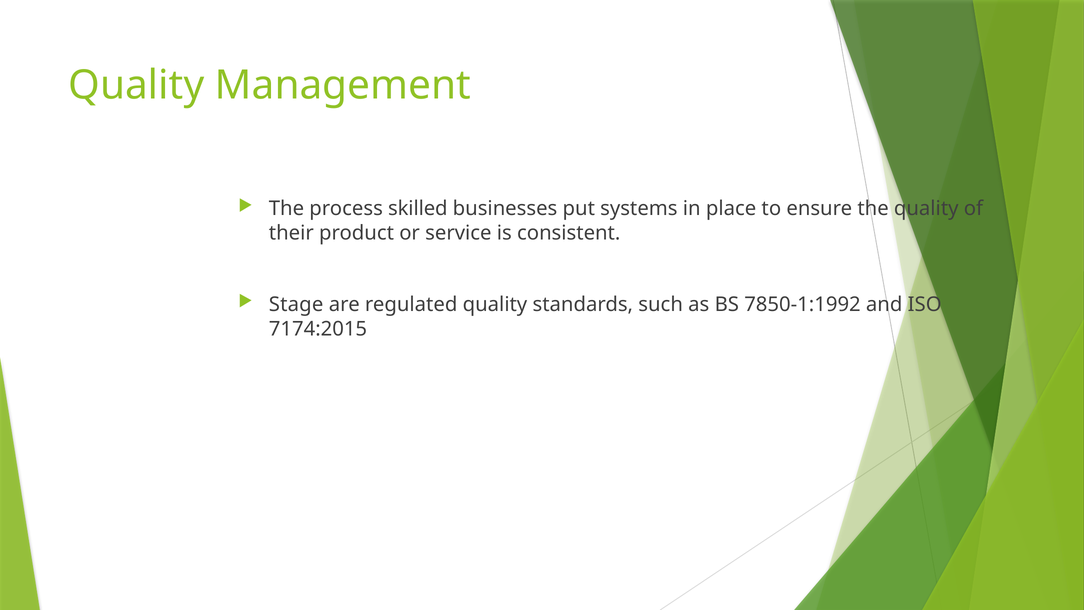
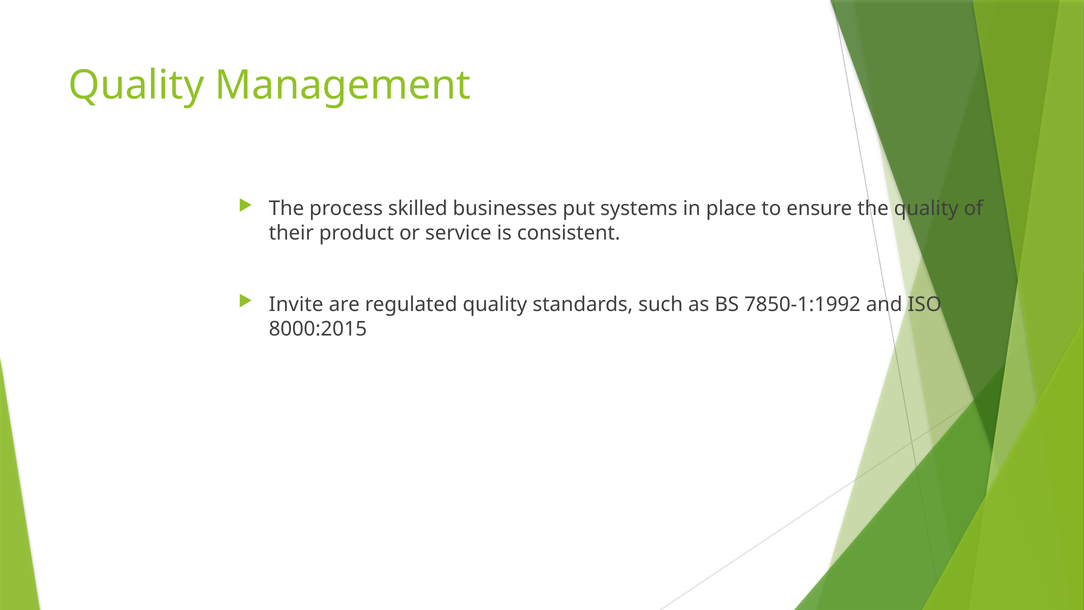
Stage: Stage -> Invite
7174:2015: 7174:2015 -> 8000:2015
